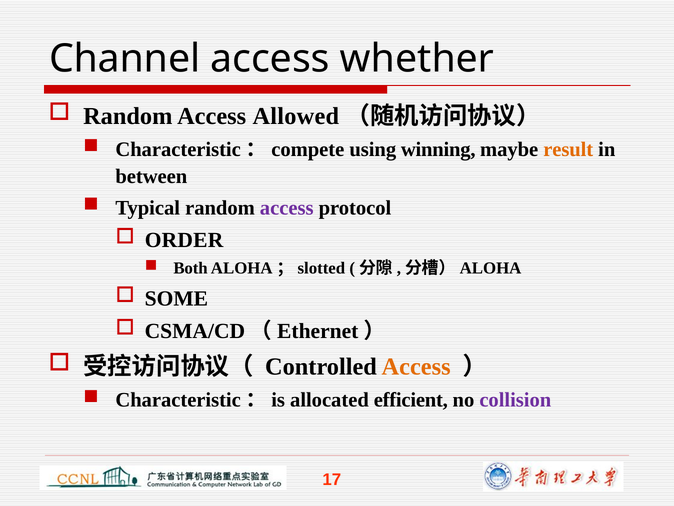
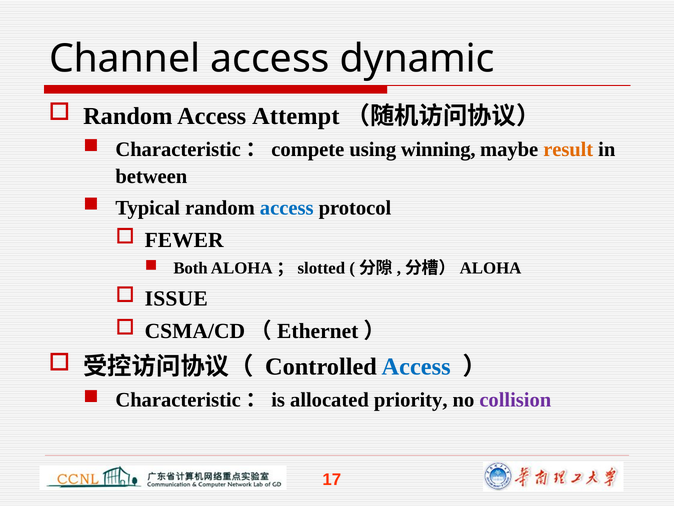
whether: whether -> dynamic
Allowed: Allowed -> Attempt
access at (287, 208) colour: purple -> blue
ORDER: ORDER -> FEWER
SOME: SOME -> ISSUE
Access at (416, 366) colour: orange -> blue
efficient: efficient -> priority
